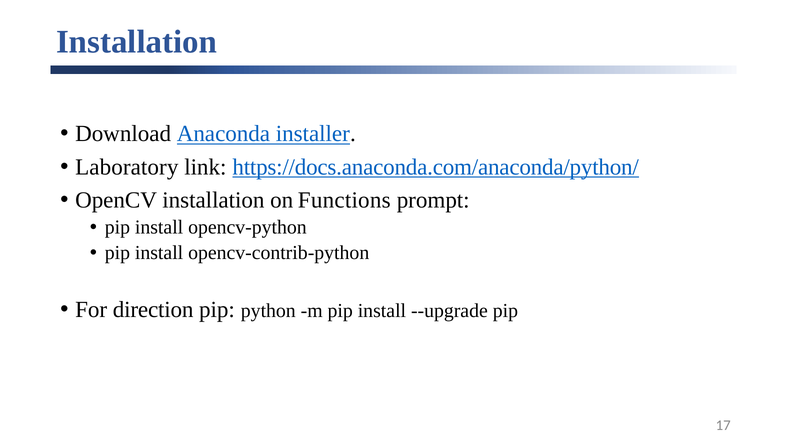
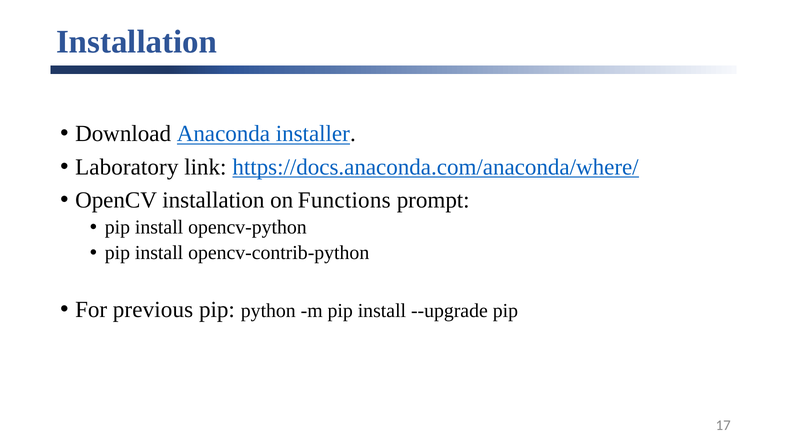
https://docs.anaconda.com/anaconda/python/: https://docs.anaconda.com/anaconda/python/ -> https://docs.anaconda.com/anaconda/where/
direction: direction -> previous
